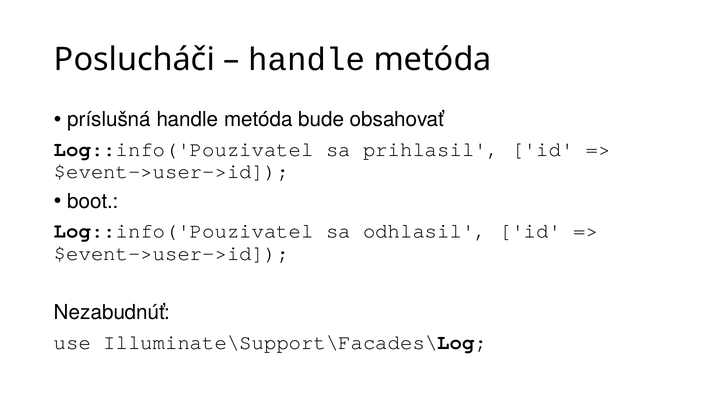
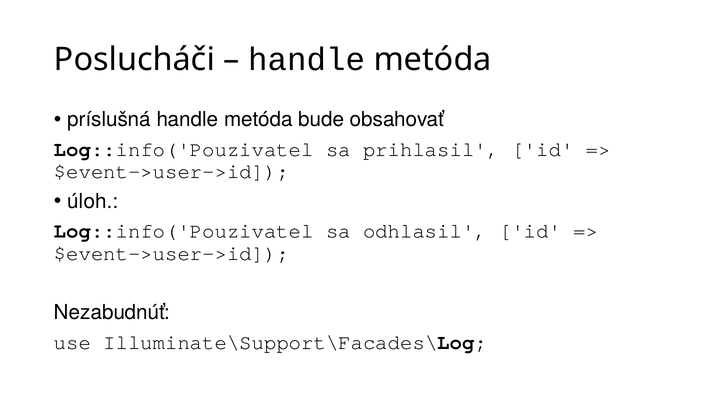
boot: boot -> úloh
